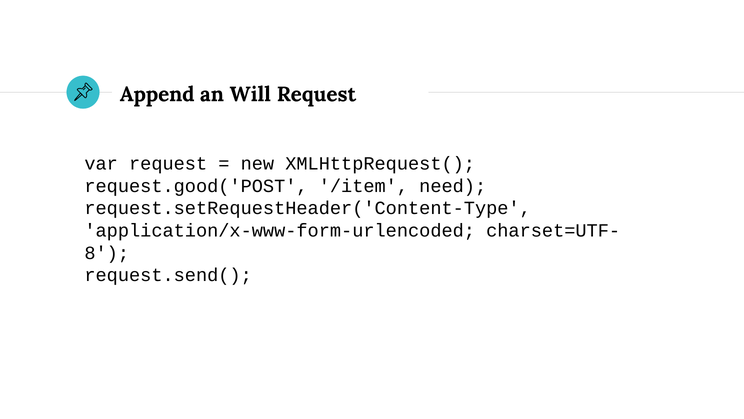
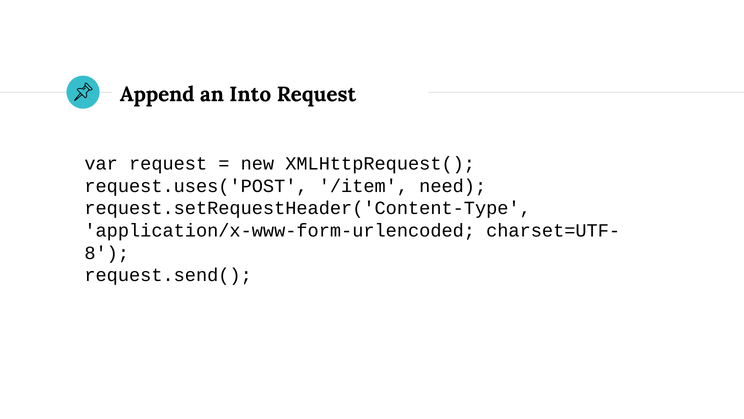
Will: Will -> Into
request.good('POST: request.good('POST -> request.uses('POST
